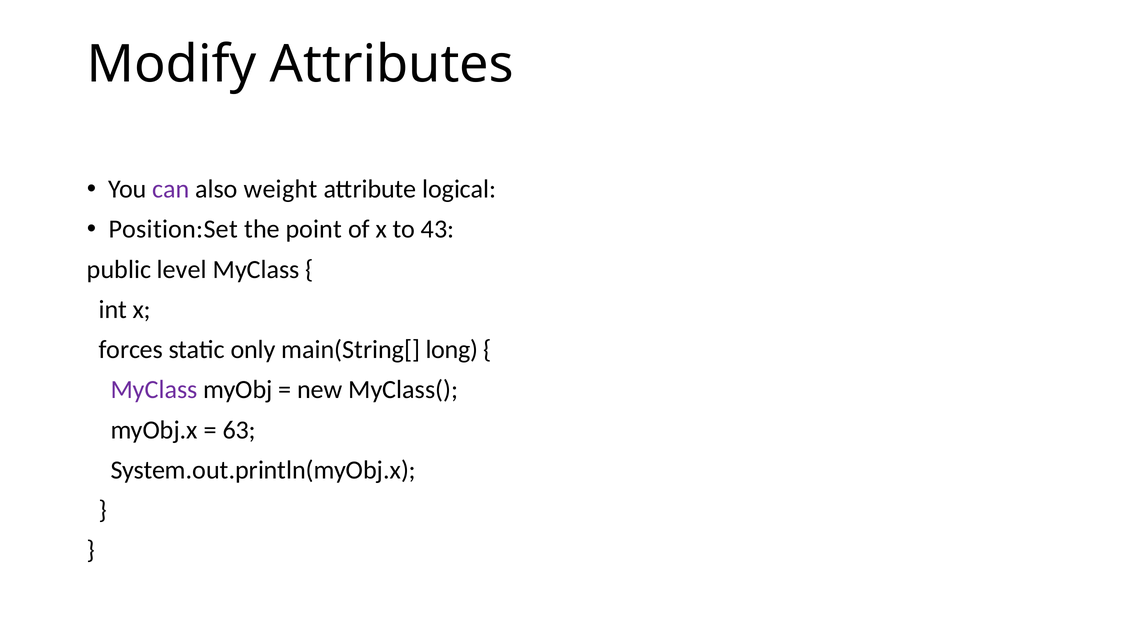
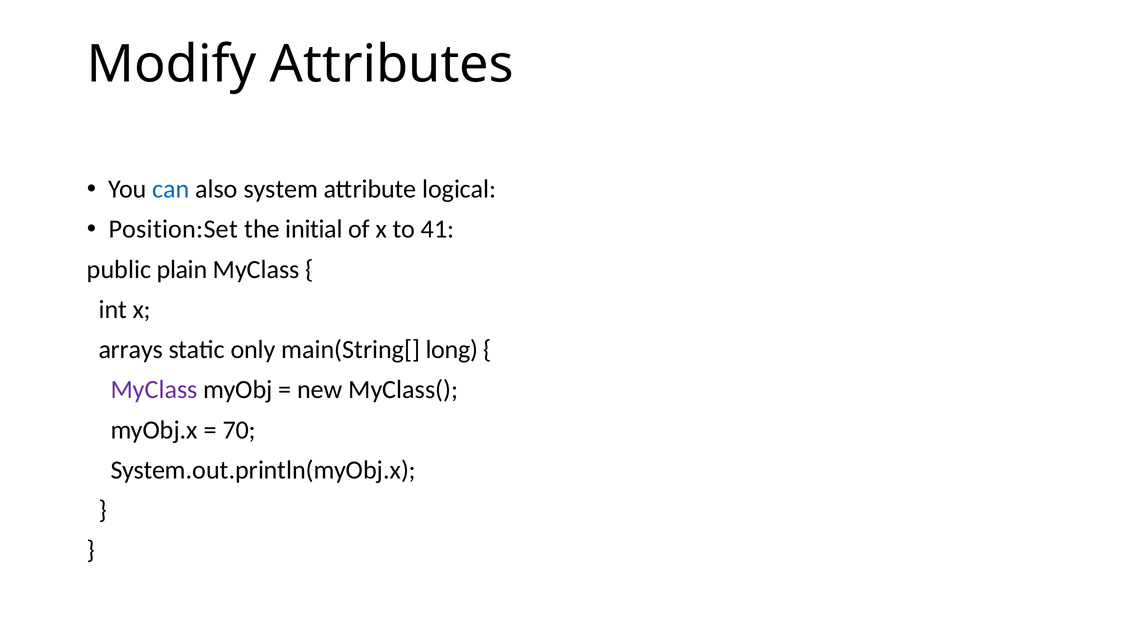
can colour: purple -> blue
weight: weight -> system
point: point -> initial
43: 43 -> 41
level: level -> plain
forces: forces -> arrays
63: 63 -> 70
